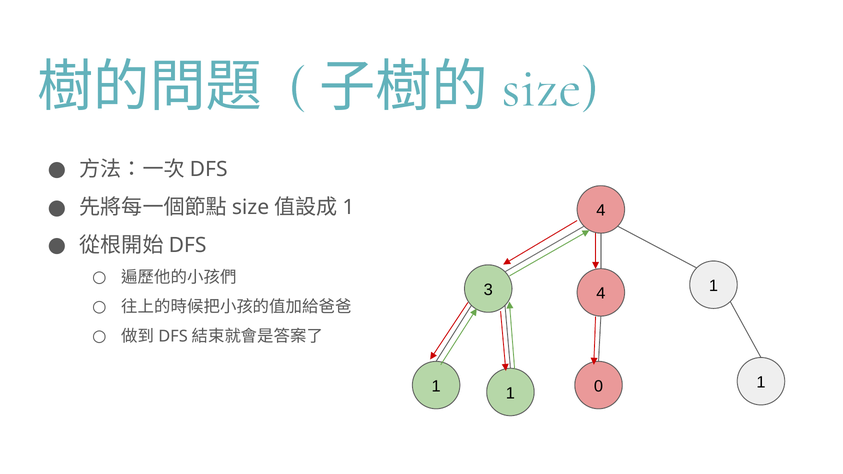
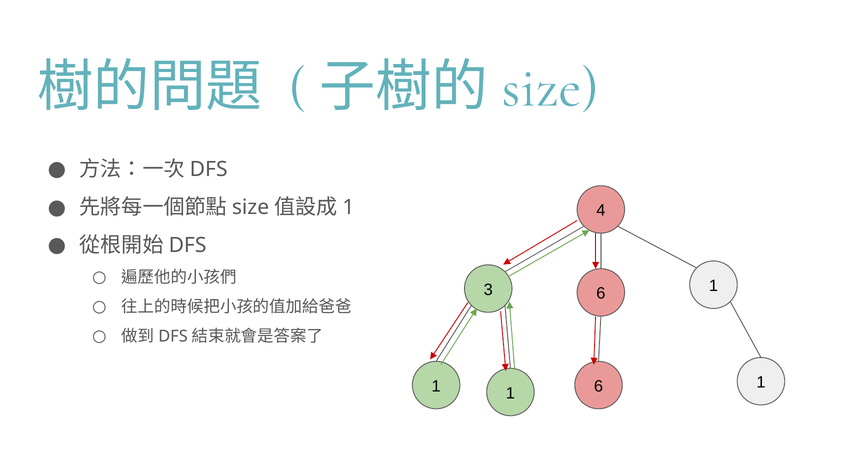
3 4: 4 -> 6
1 0: 0 -> 6
